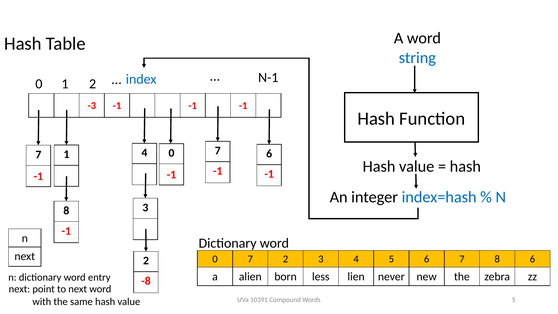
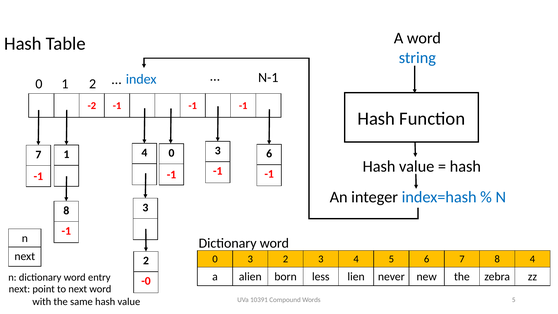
-3: -3 -> -2
1 7: 7 -> 3
0 7: 7 -> 3
8 6: 6 -> 4
-8: -8 -> -0
